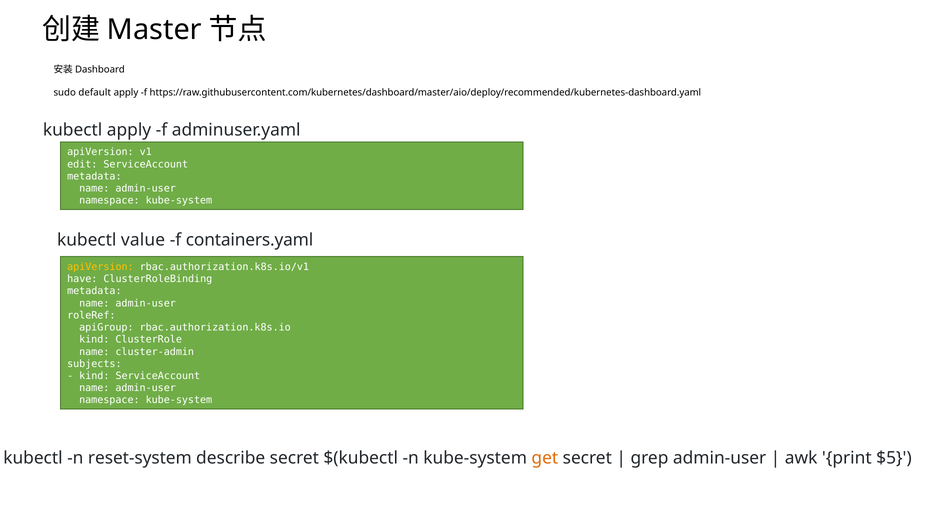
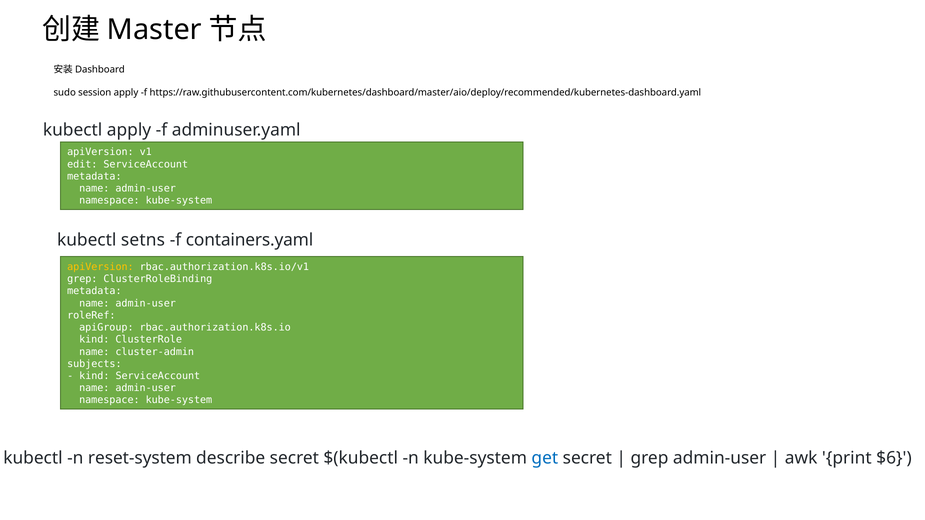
default: default -> session
value: value -> setns
have at (82, 279): have -> grep
get colour: orange -> blue
$5: $5 -> $6
